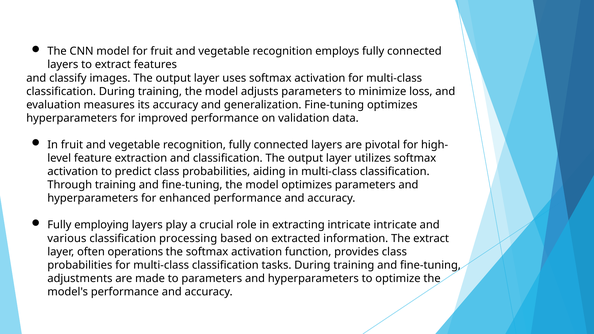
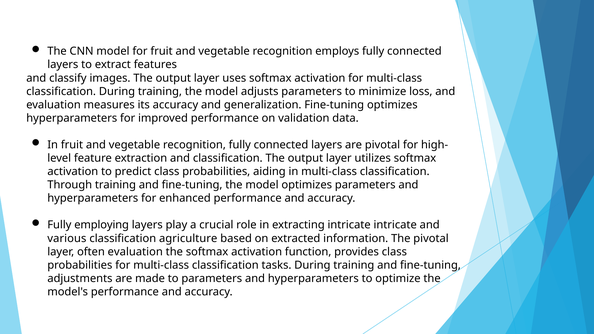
processing: processing -> agriculture
The extract: extract -> pivotal
often operations: operations -> evaluation
